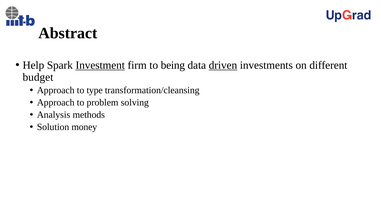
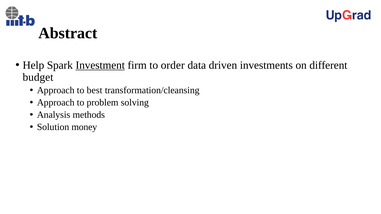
being: being -> order
driven underline: present -> none
type: type -> best
